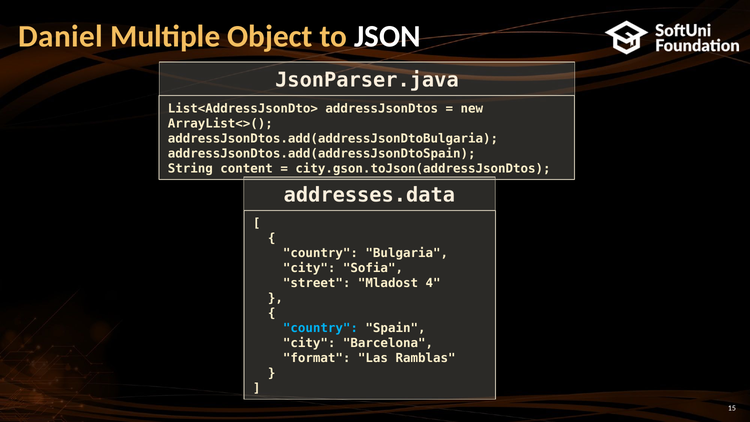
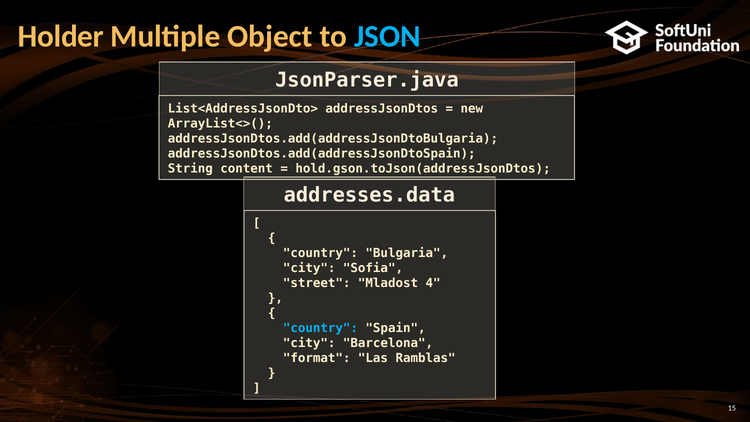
Daniel: Daniel -> Holder
JSON colour: white -> light blue
city.gson.toJson(addressJsonDtos: city.gson.toJson(addressJsonDtos -> hold.gson.toJson(addressJsonDtos
